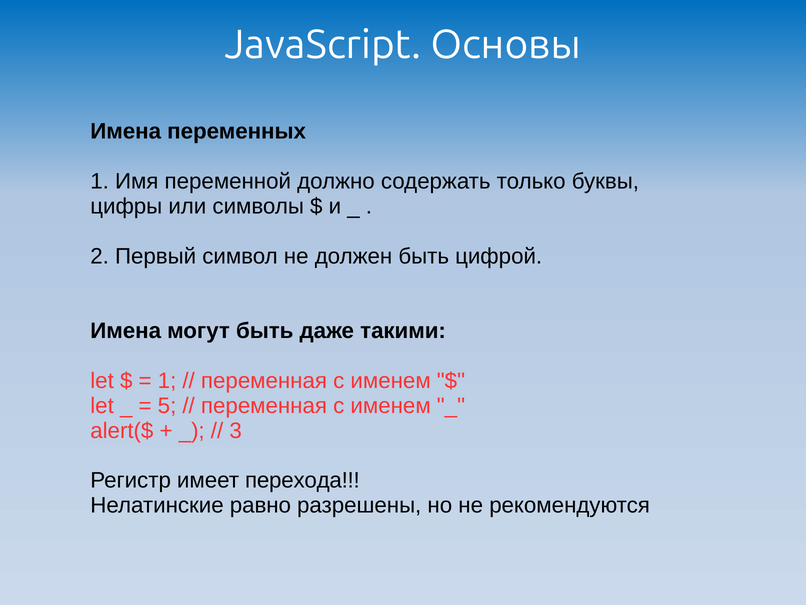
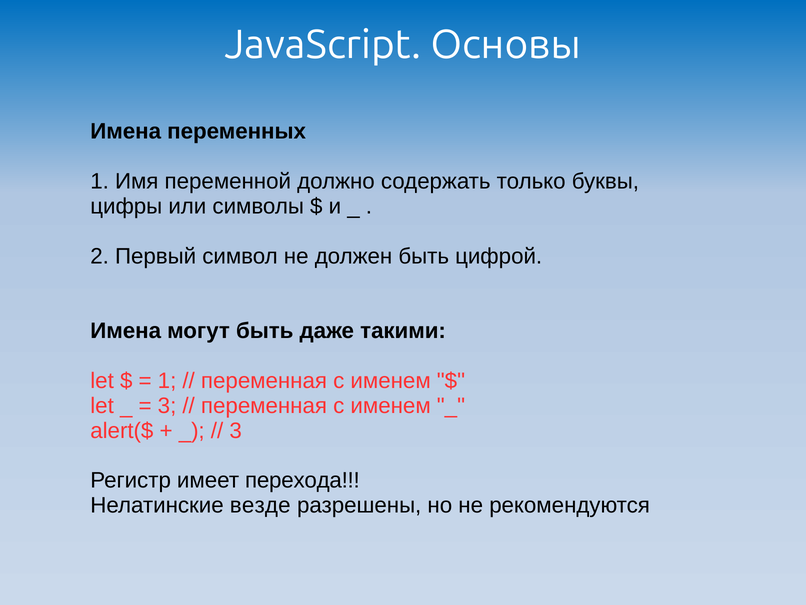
5 at (167, 405): 5 -> 3
равно: равно -> везде
